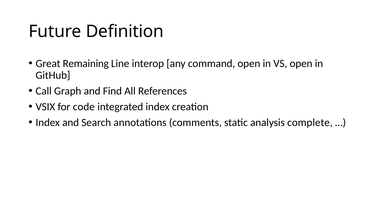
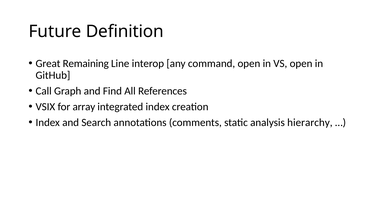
code: code -> array
complete: complete -> hierarchy
